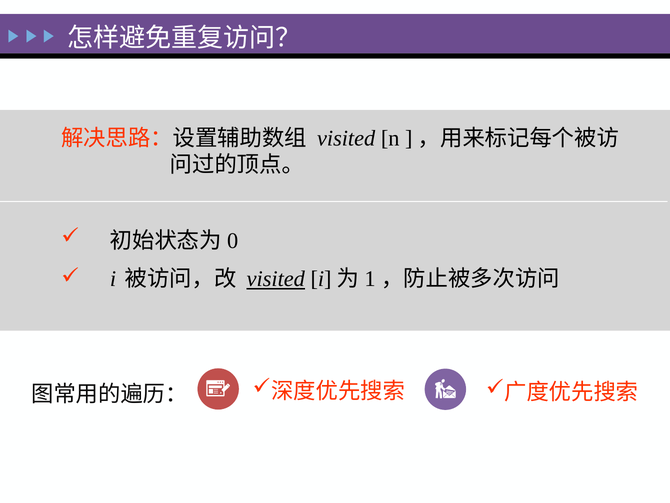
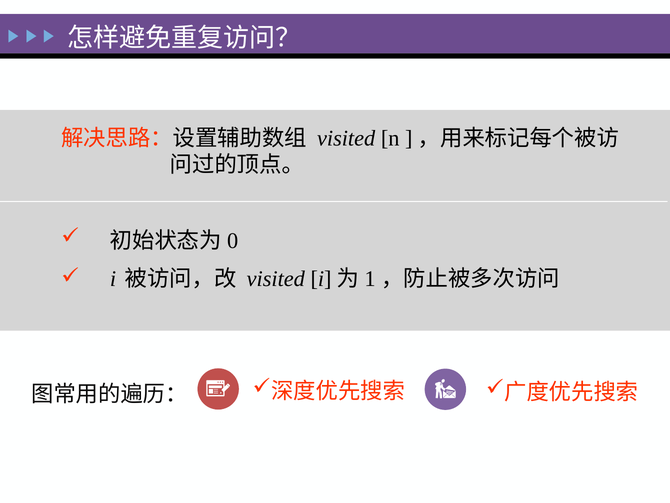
visited at (276, 279) underline: present -> none
